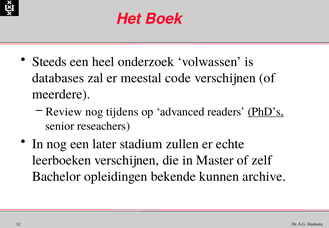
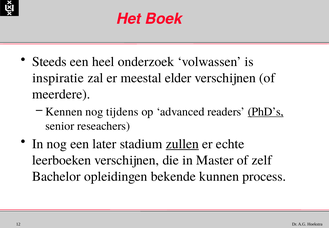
databases: databases -> inspiratie
code: code -> elder
Review: Review -> Kennen
zullen underline: none -> present
archive: archive -> process
